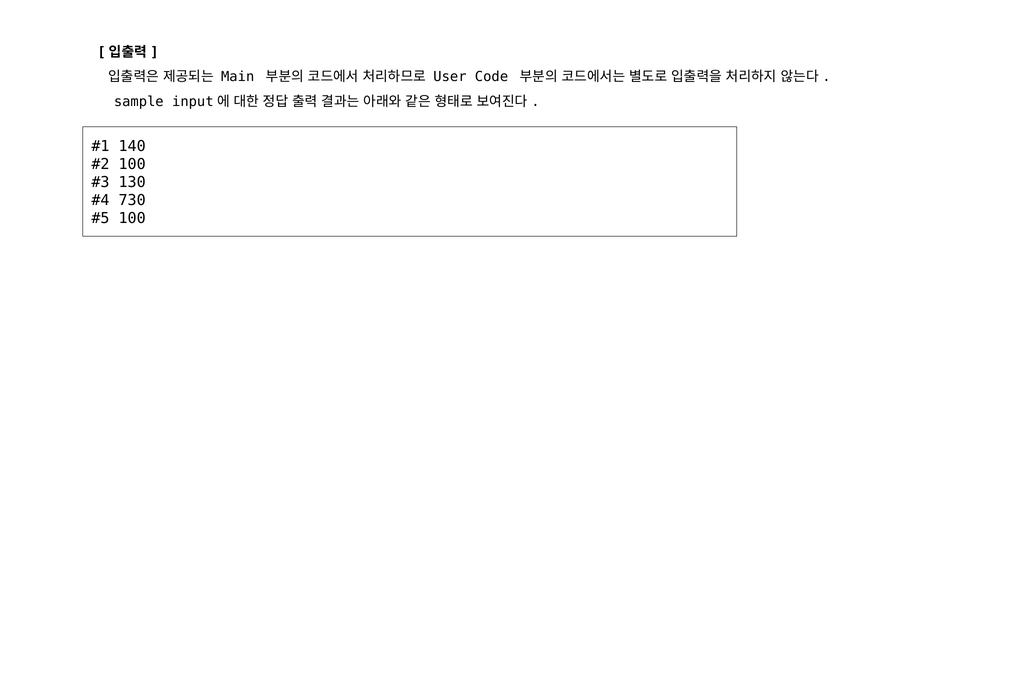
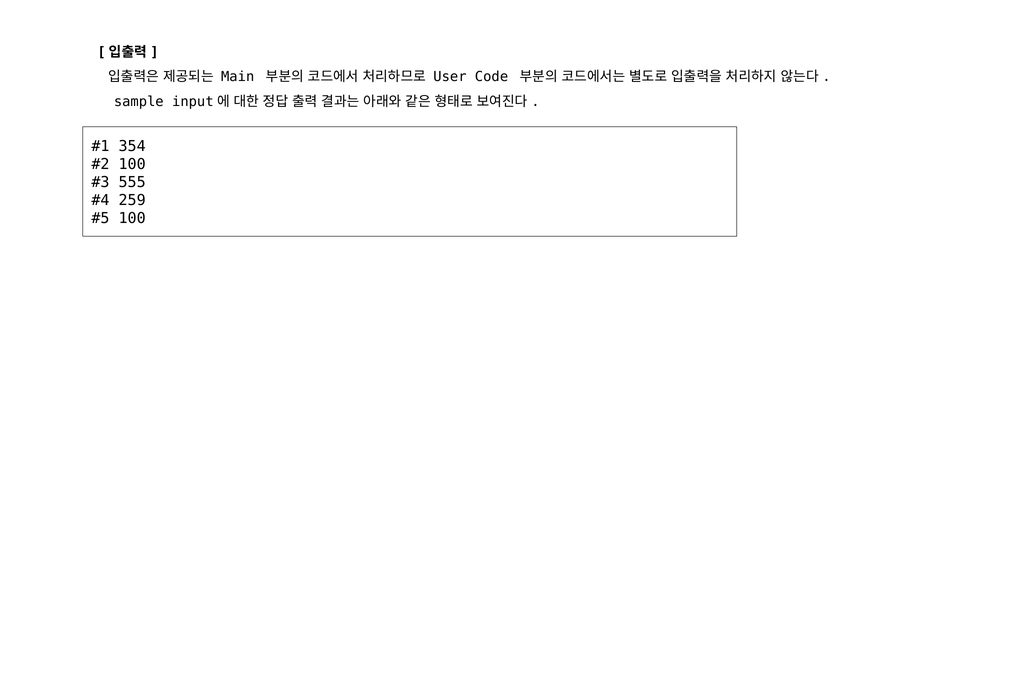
140: 140 -> 354
130: 130 -> 555
730: 730 -> 259
